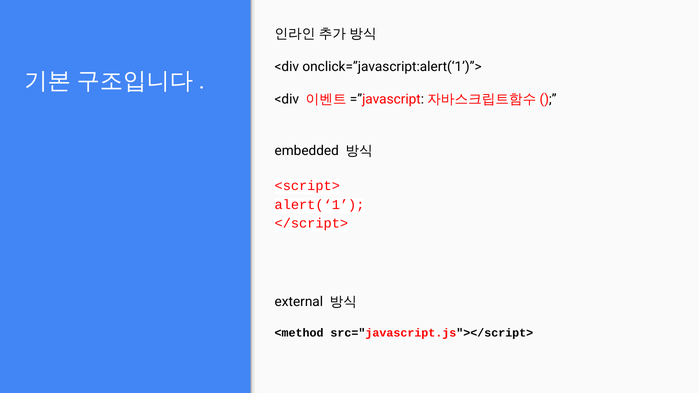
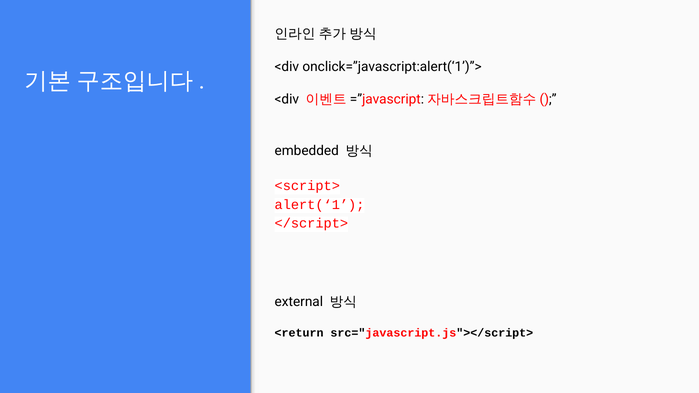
<method: <method -> <return
